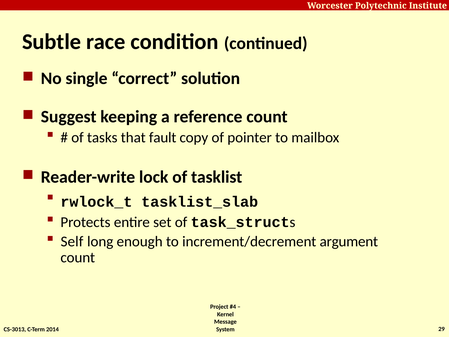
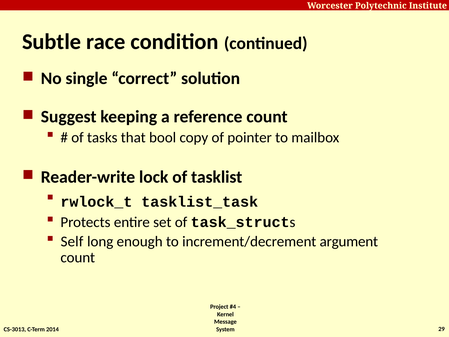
fault: fault -> bool
tasklist_slab: tasklist_slab -> tasklist_task
